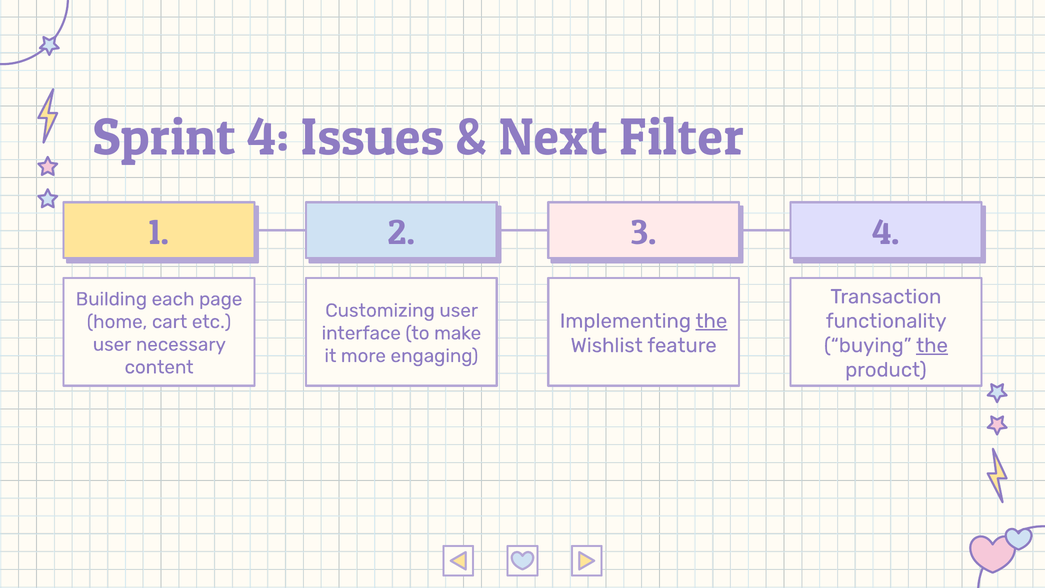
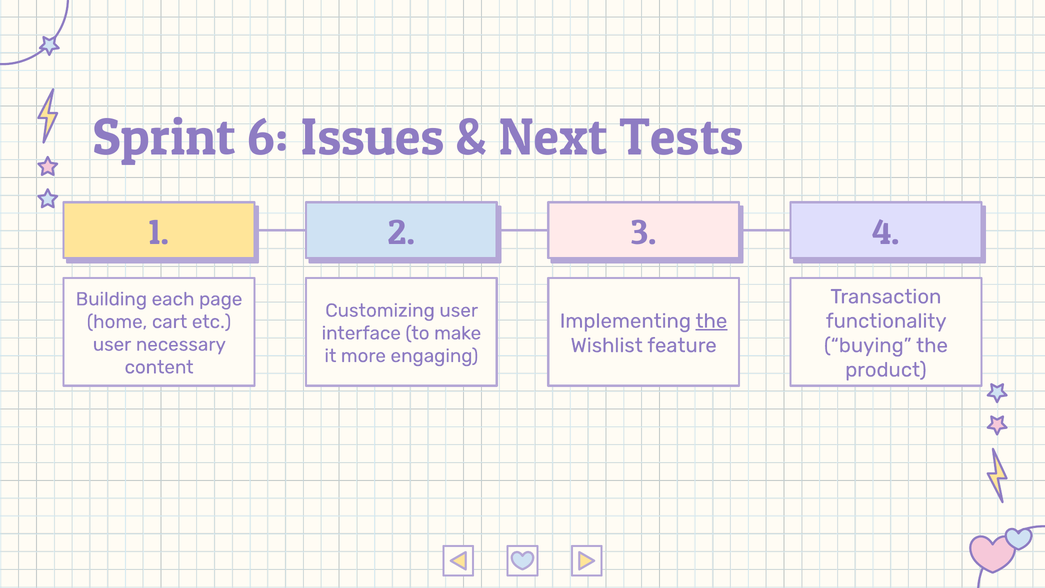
Sprint 4: 4 -> 6
Filter: Filter -> Tests
the at (932, 345) underline: present -> none
